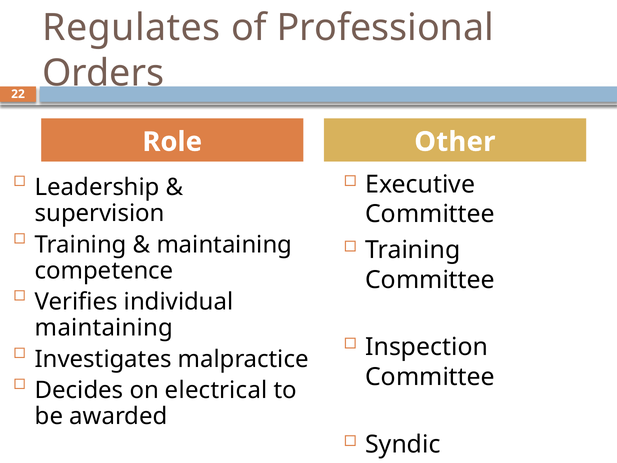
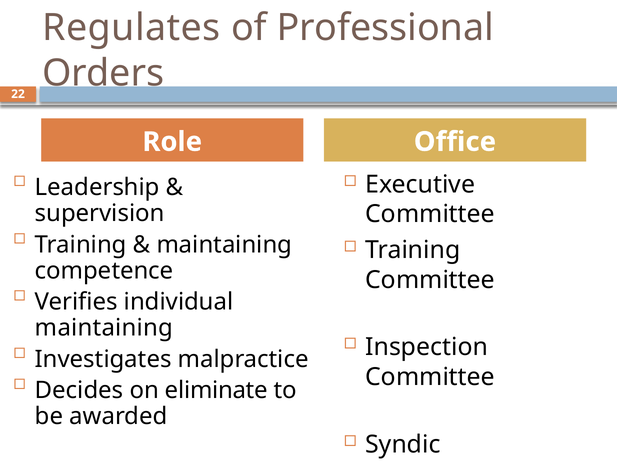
Other: Other -> Office
electrical: electrical -> eliminate
